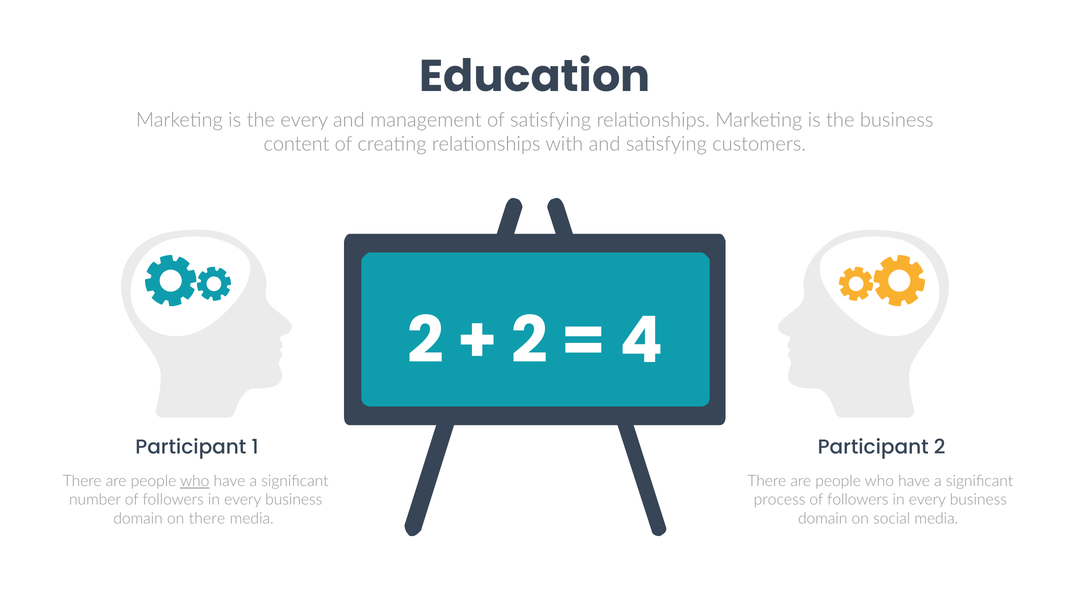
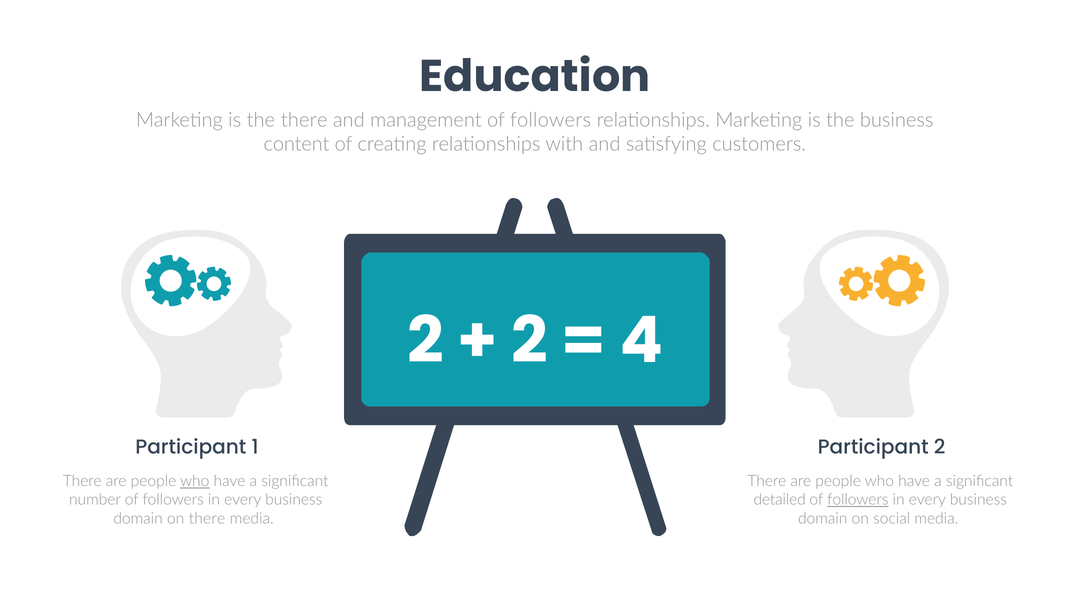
the every: every -> there
management of satisfying: satisfying -> followers
process: process -> detailed
followers at (858, 500) underline: none -> present
